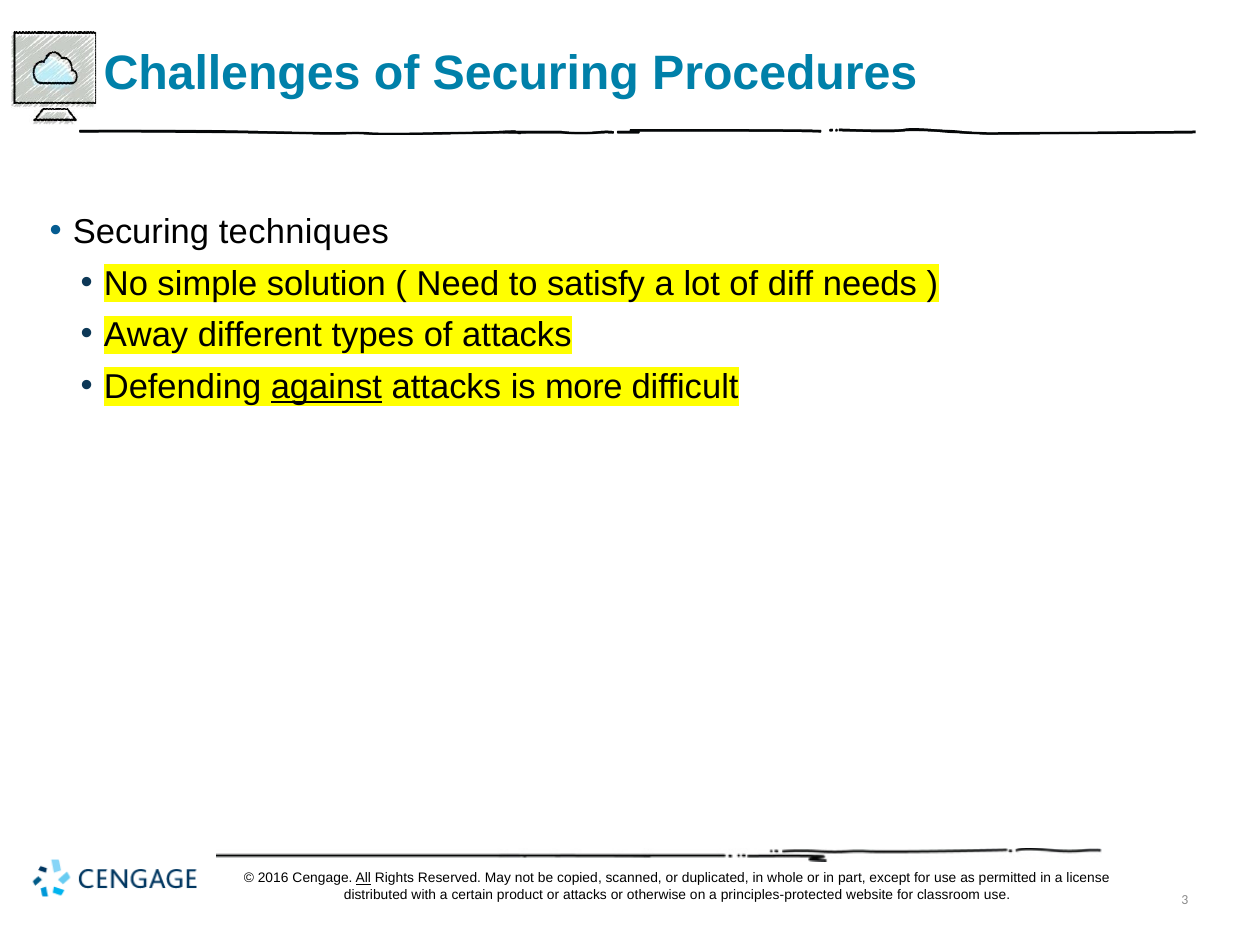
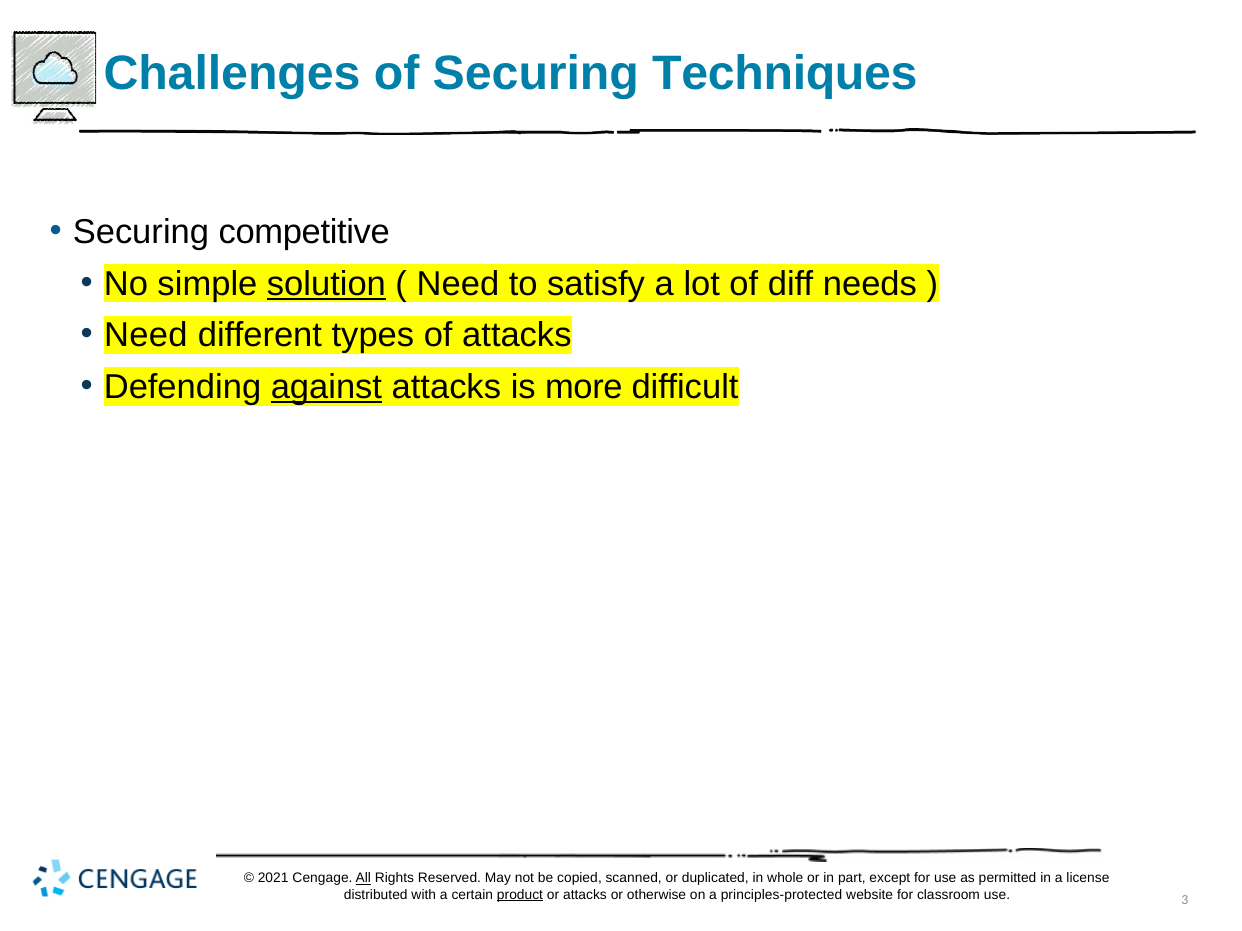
Procedures: Procedures -> Techniques
techniques: techniques -> competitive
solution underline: none -> present
Away at (146, 336): Away -> Need
2016: 2016 -> 2021
product underline: none -> present
